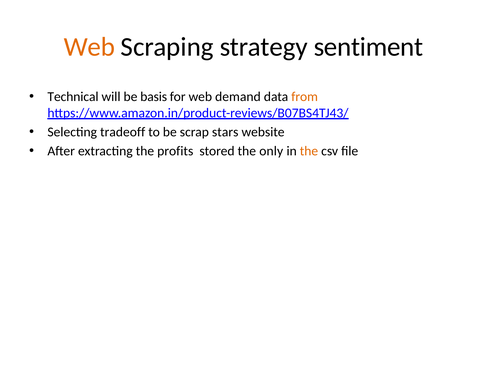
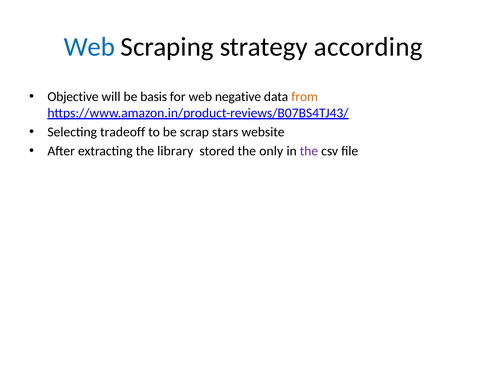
Web at (89, 47) colour: orange -> blue
sentiment: sentiment -> according
Technical: Technical -> Objective
demand: demand -> negative
profits: profits -> library
the at (309, 151) colour: orange -> purple
